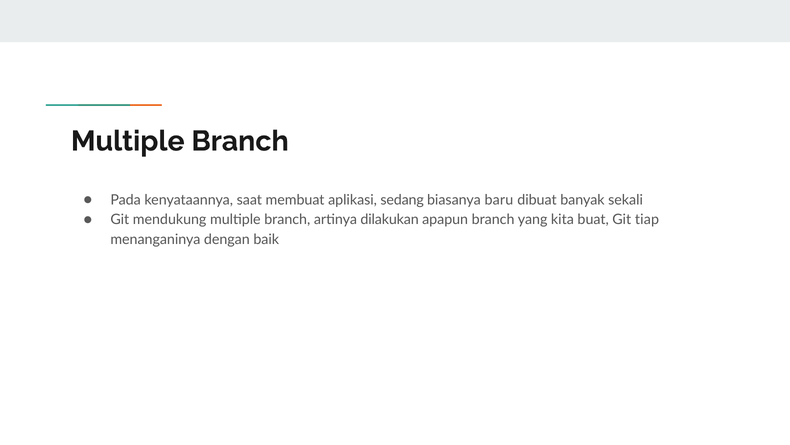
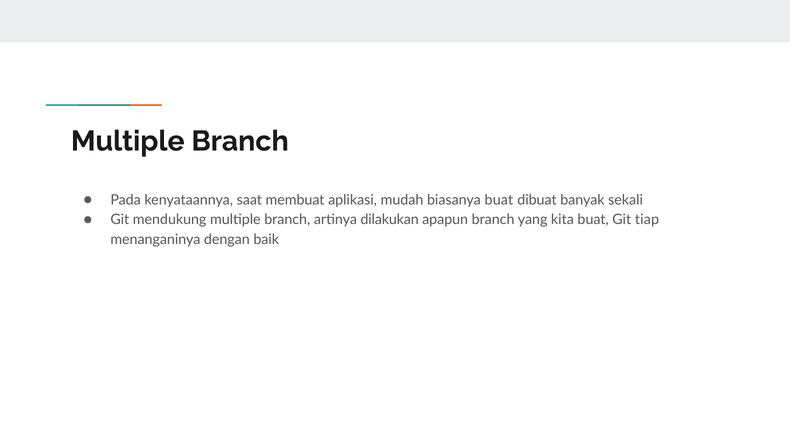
sedang: sedang -> mudah
biasanya baru: baru -> buat
